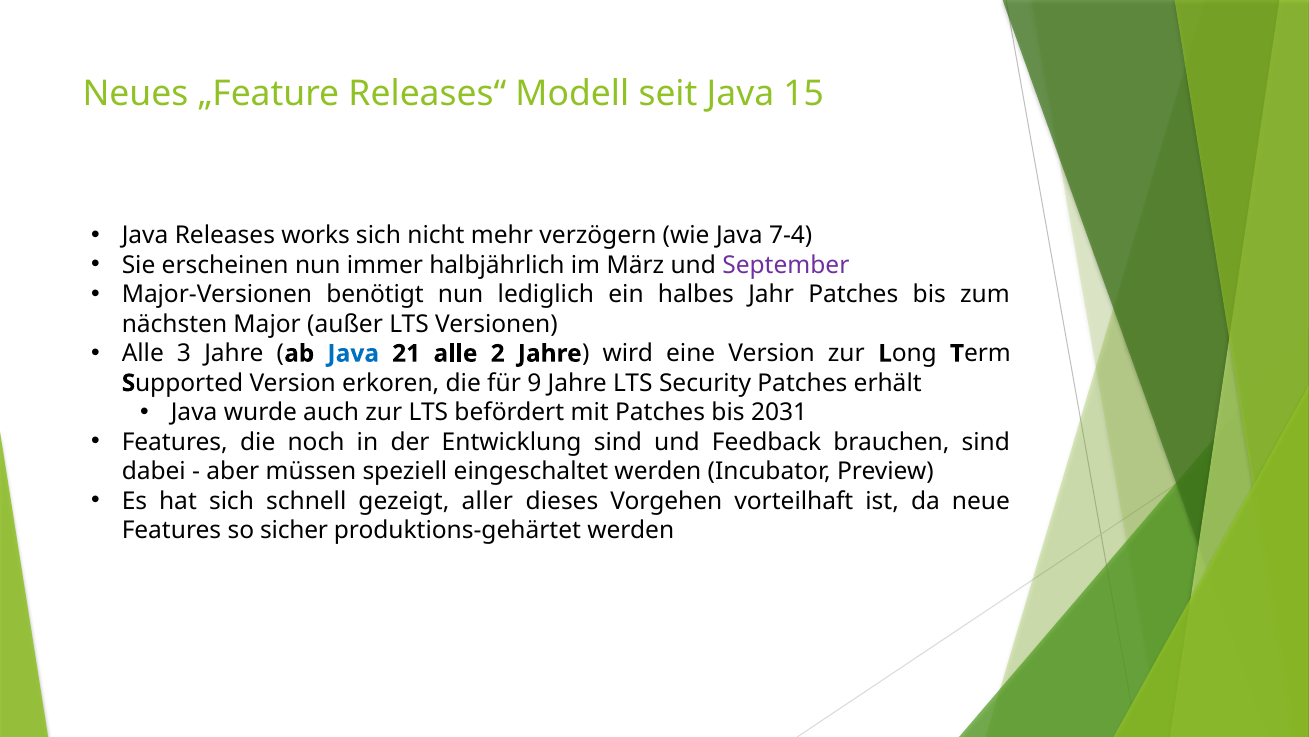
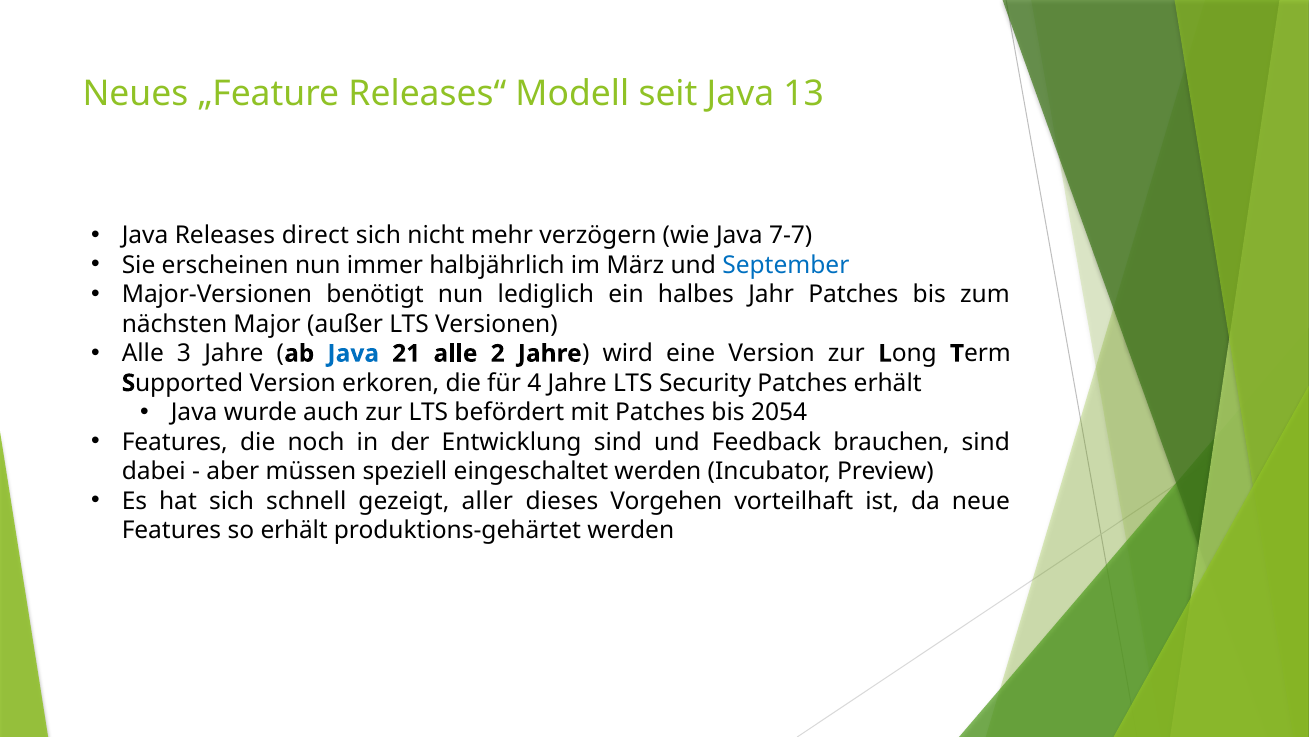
15: 15 -> 13
works: works -> direct
7-4: 7-4 -> 7-7
September colour: purple -> blue
9: 9 -> 4
2031: 2031 -> 2054
so sicher: sicher -> erhält
